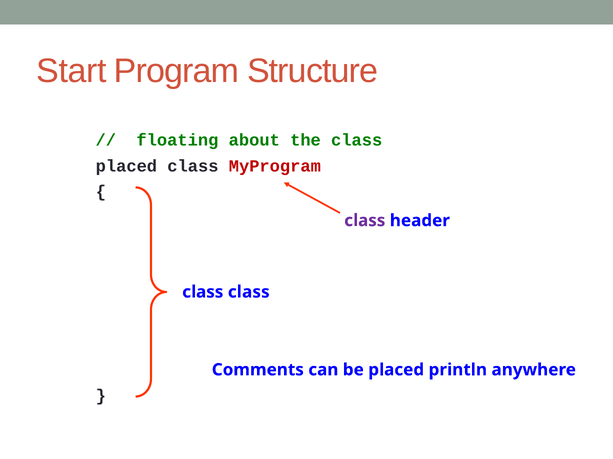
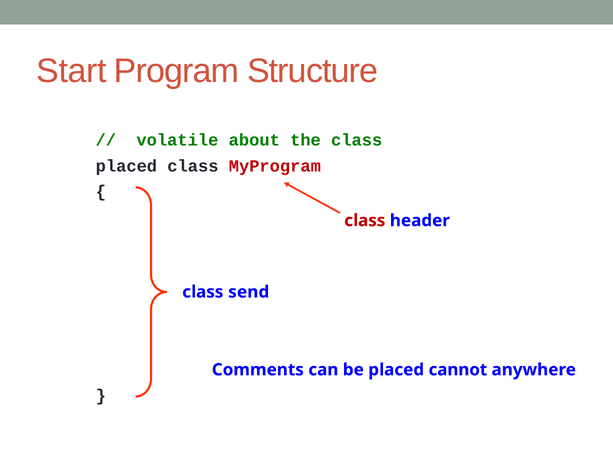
floating: floating -> volatile
class at (365, 221) colour: purple -> red
class at (249, 292): class -> send
println: println -> cannot
